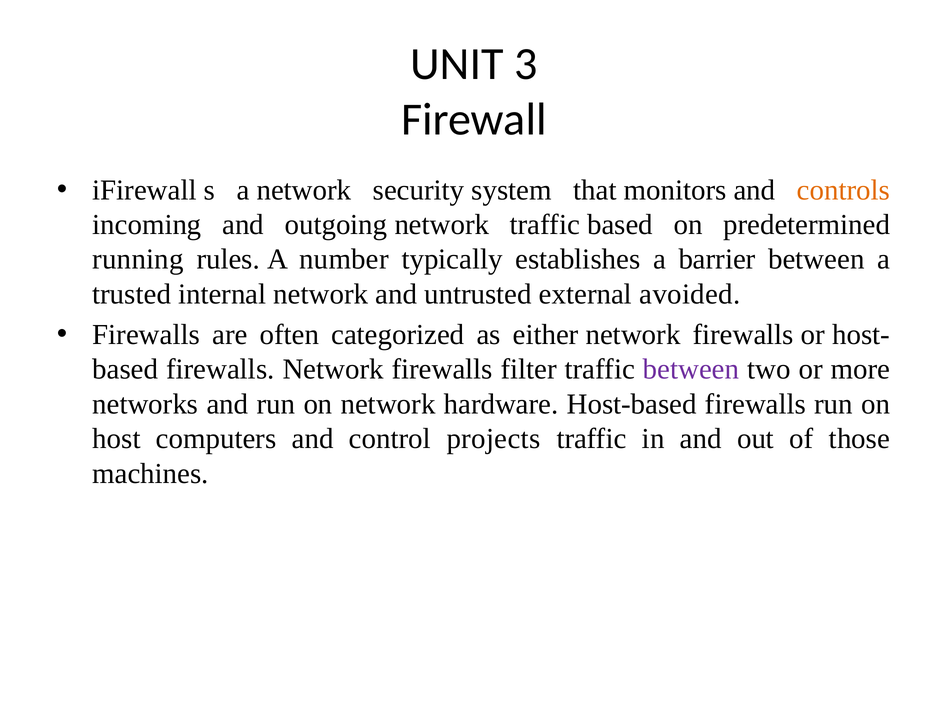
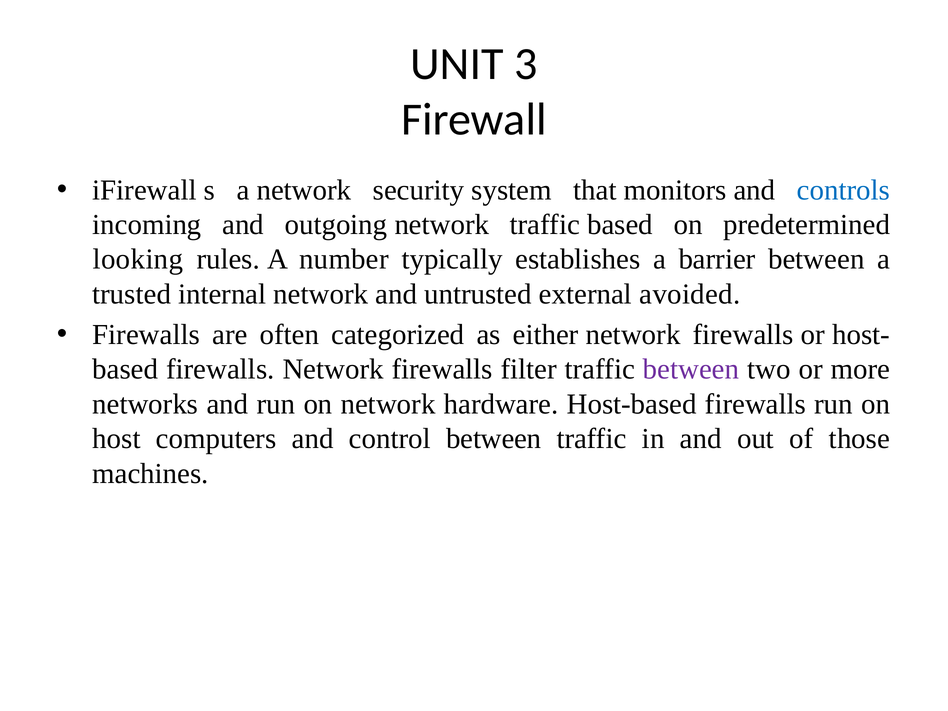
controls colour: orange -> blue
running: running -> looking
control projects: projects -> between
